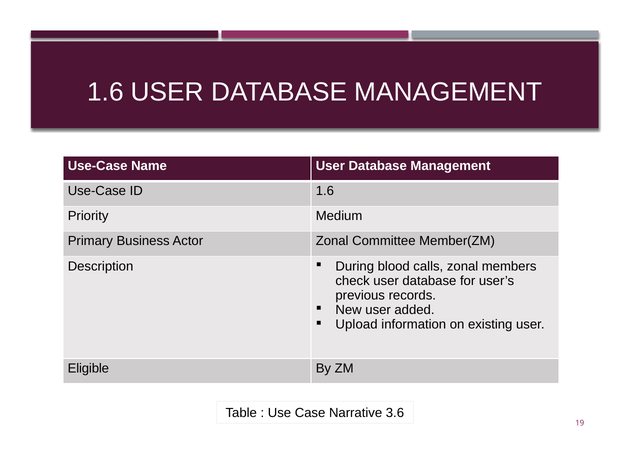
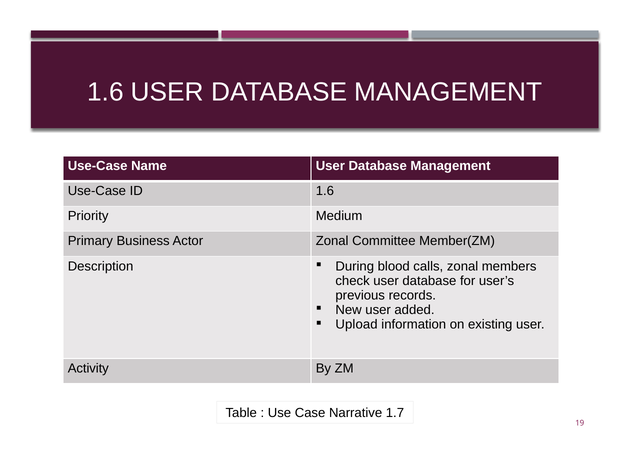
Eligible: Eligible -> Activity
3.6: 3.6 -> 1.7
